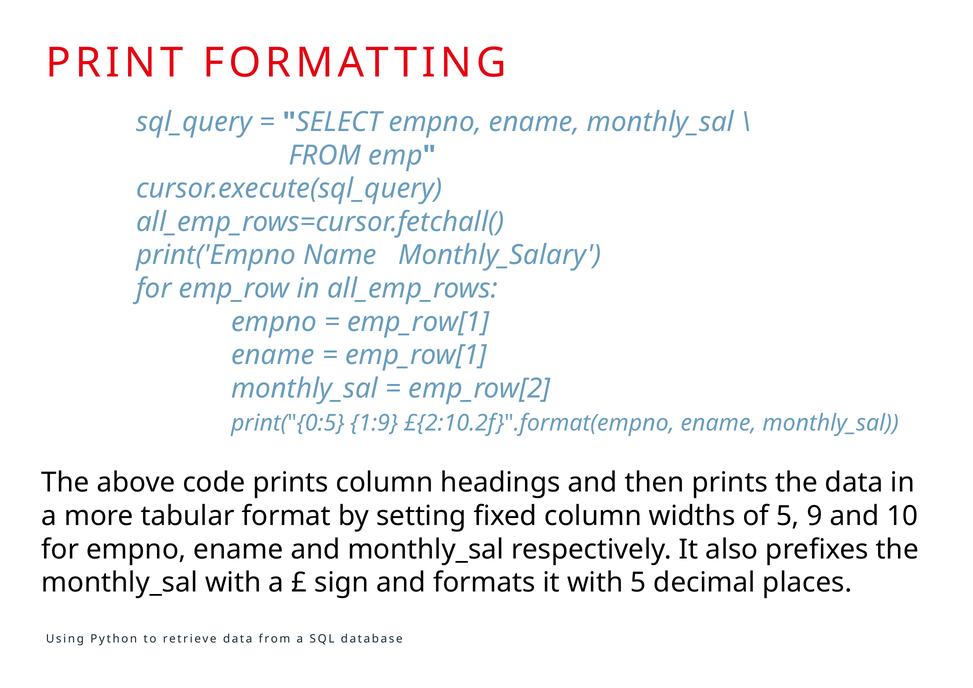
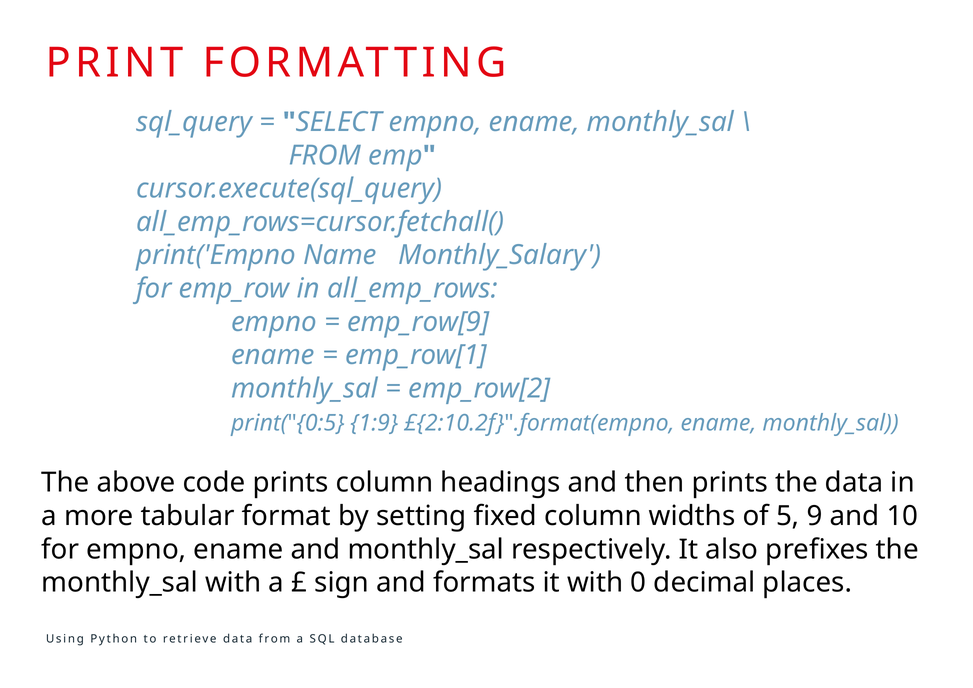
emp_row[1 at (418, 322): emp_row[1 -> emp_row[9
with 5: 5 -> 0
